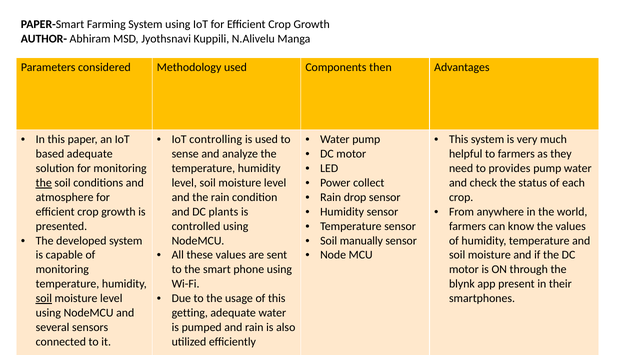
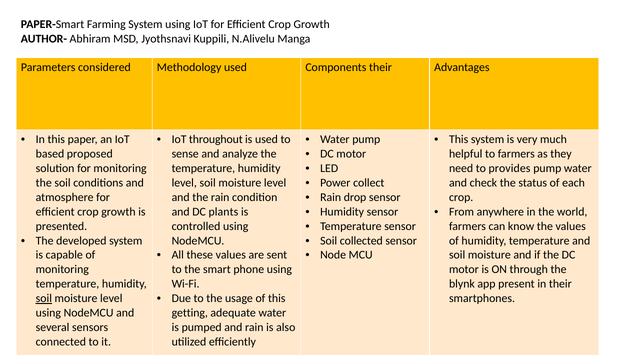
Components then: then -> their
controlling: controlling -> throughout
based adequate: adequate -> proposed
the at (44, 183) underline: present -> none
manually: manually -> collected
